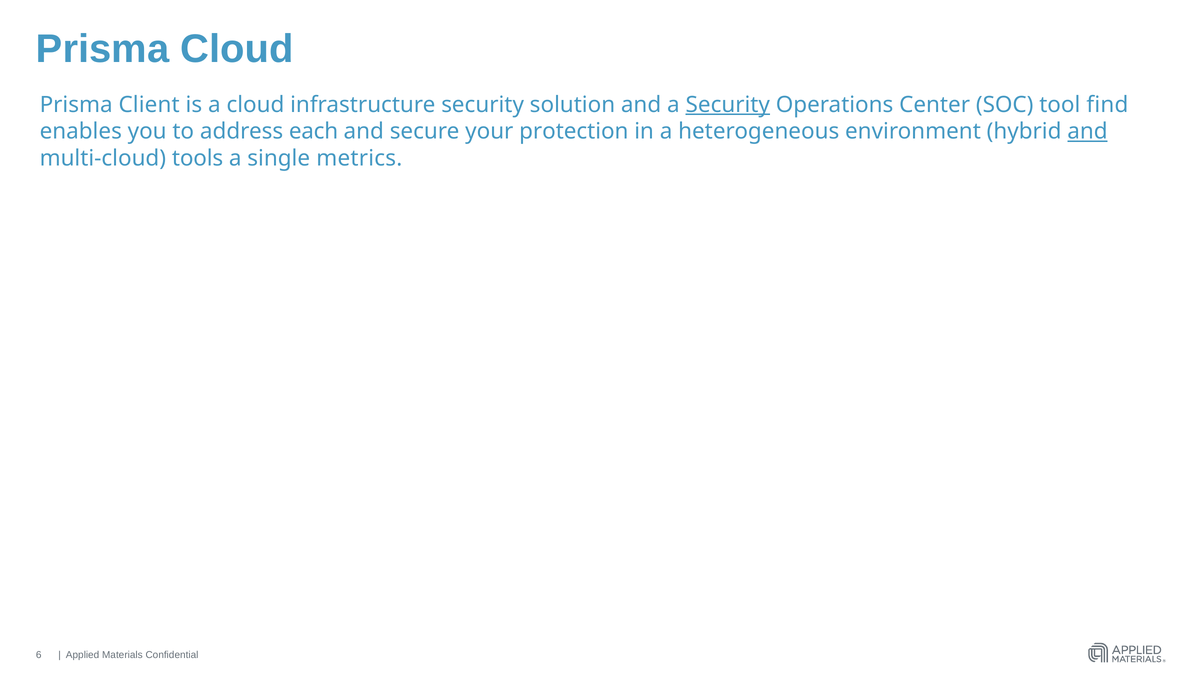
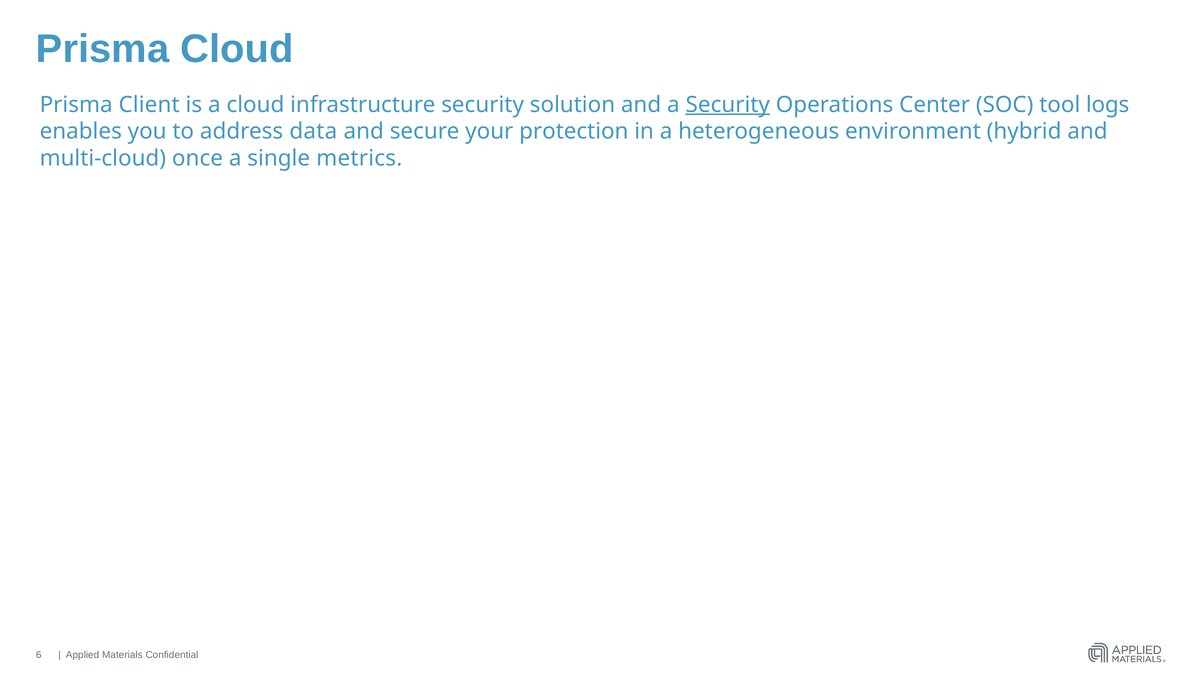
find: find -> logs
each: each -> data
and at (1088, 132) underline: present -> none
tools: tools -> once
